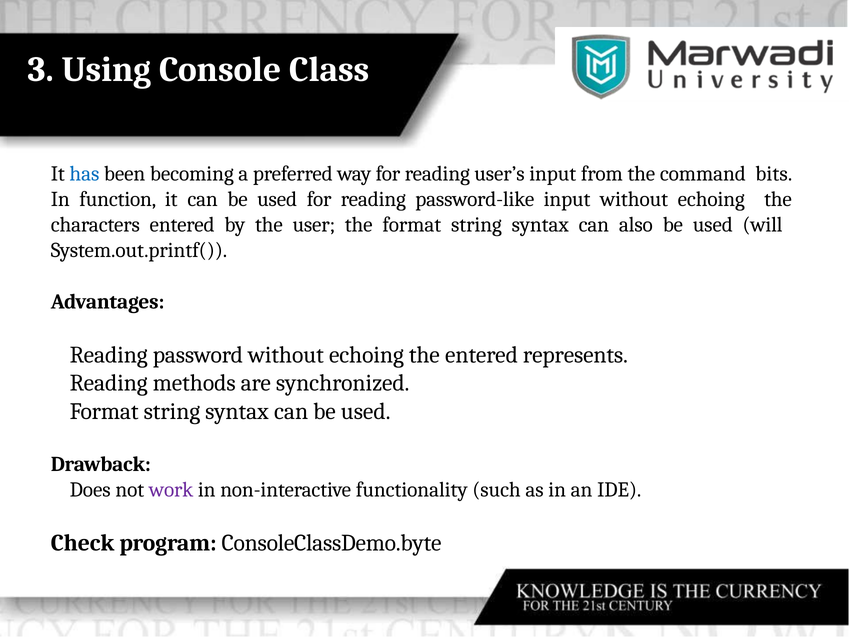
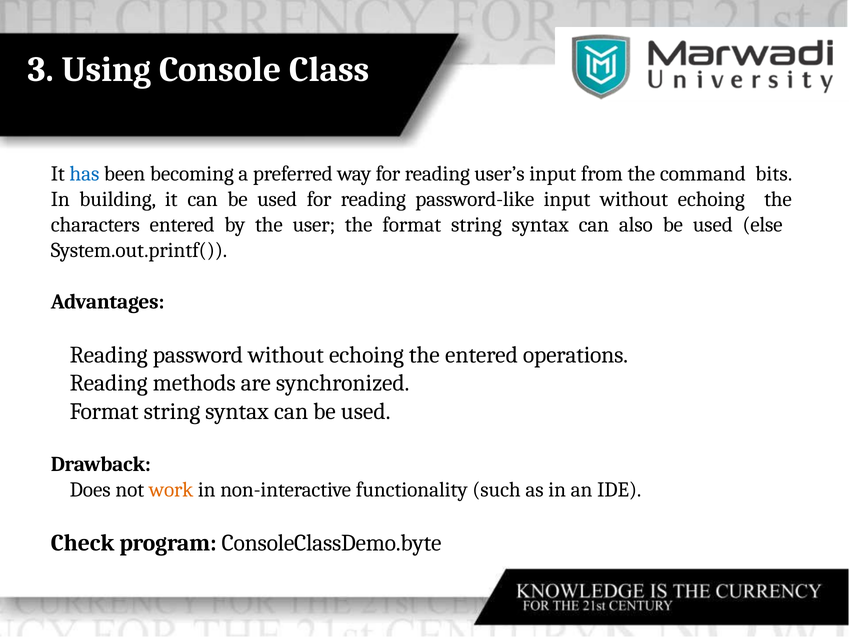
function: function -> building
will: will -> else
represents: represents -> operations
work colour: purple -> orange
